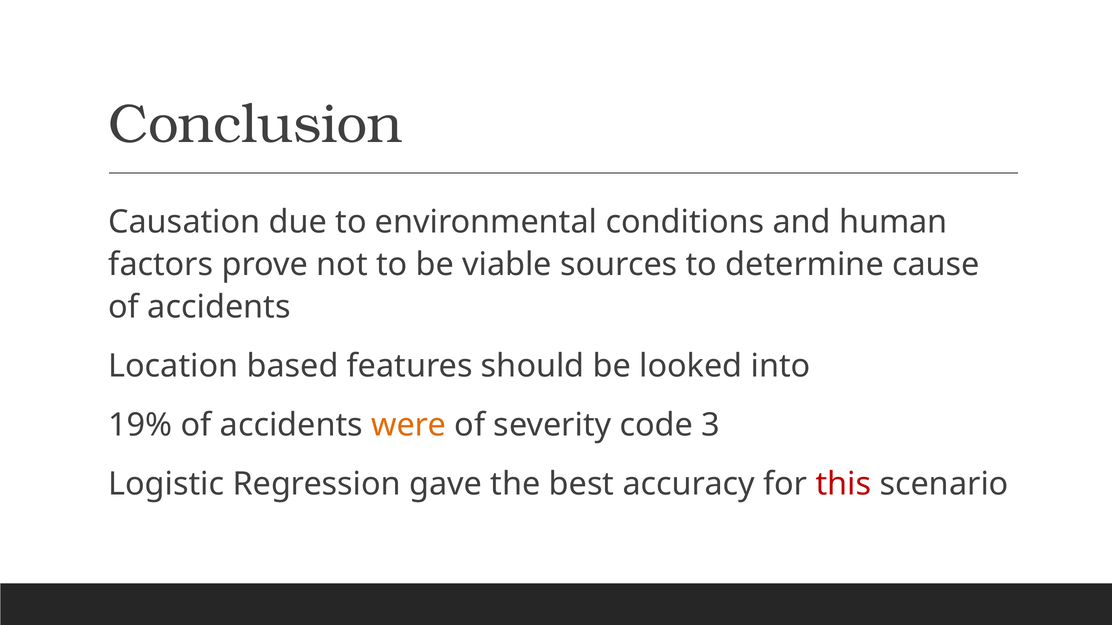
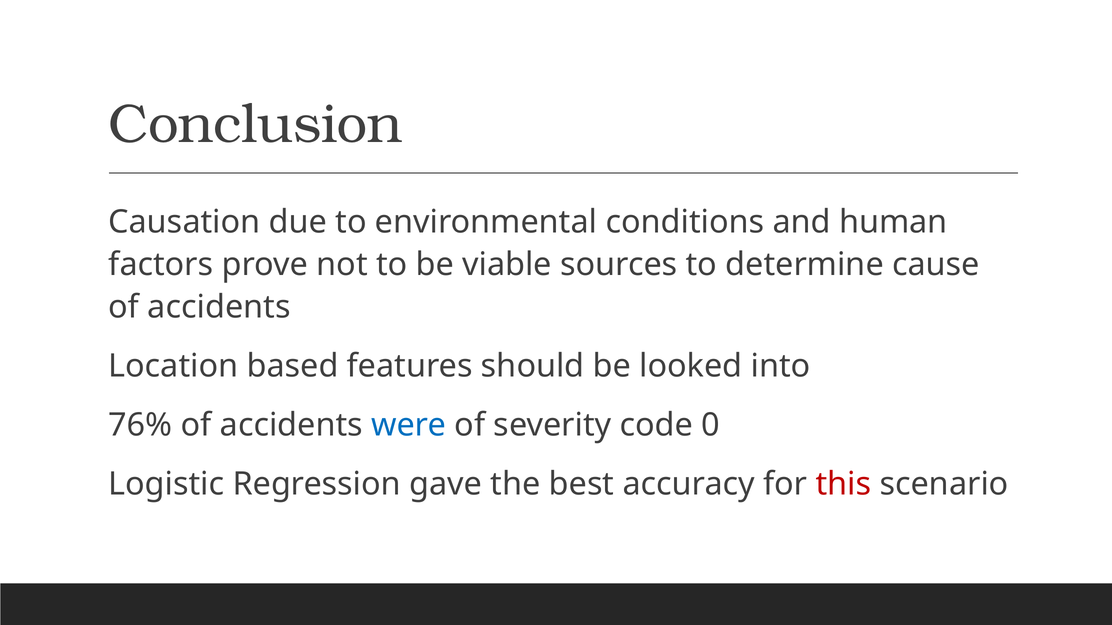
19%: 19% -> 76%
were colour: orange -> blue
3: 3 -> 0
